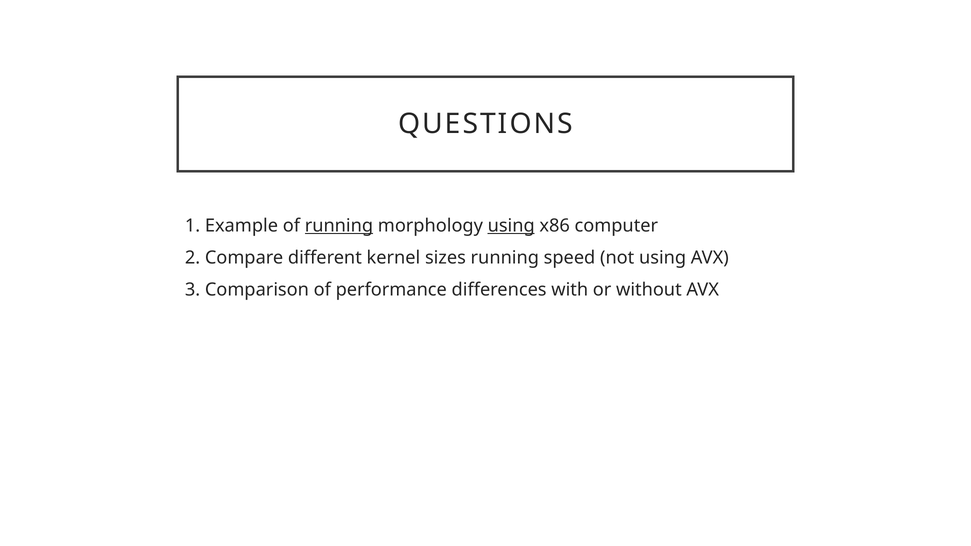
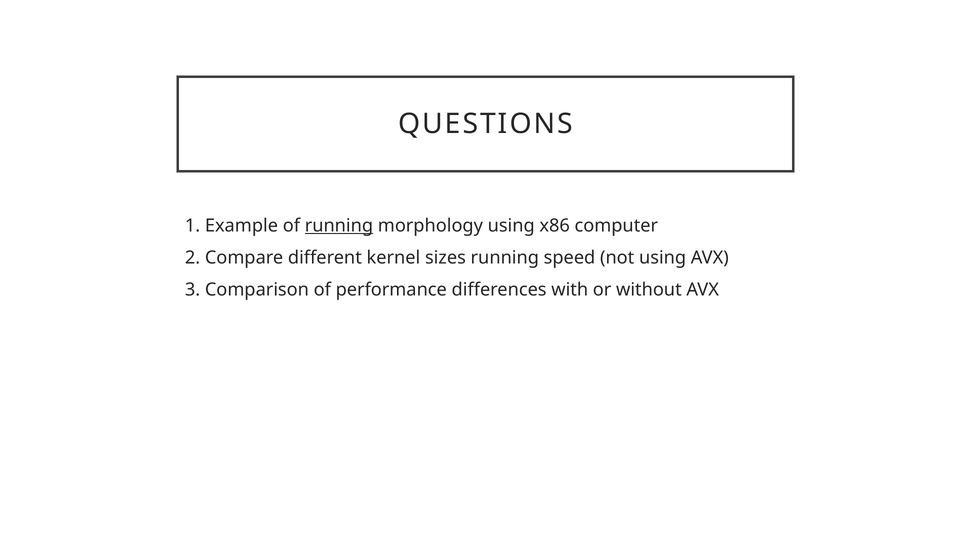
using at (511, 226) underline: present -> none
